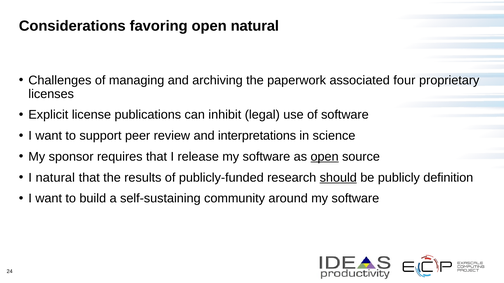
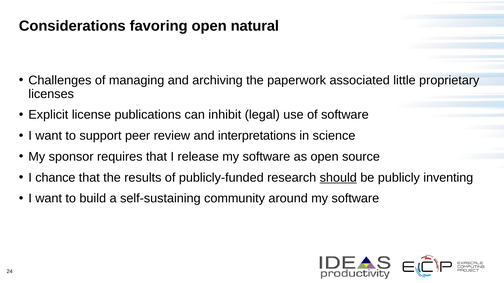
four: four -> little
open at (325, 157) underline: present -> none
I natural: natural -> chance
definition: definition -> inventing
